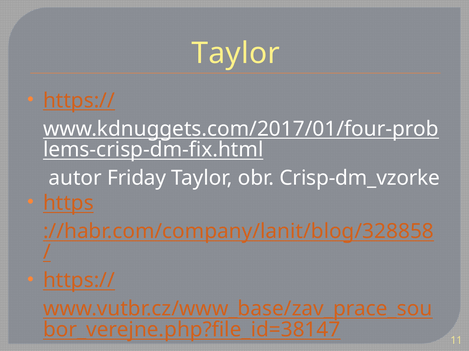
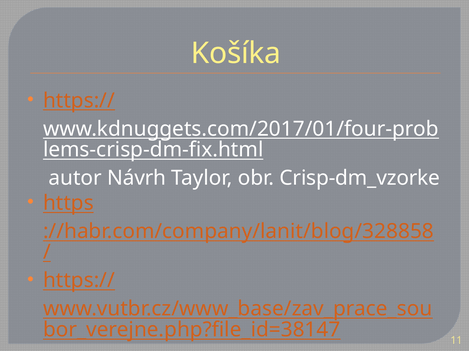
Taylor at (236, 53): Taylor -> Košíka
Friday: Friday -> Návrh
